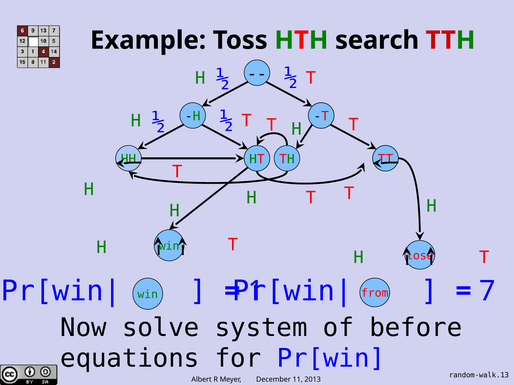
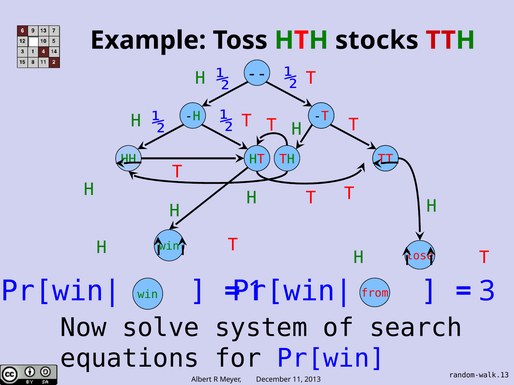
search: search -> stocks
7: 7 -> 3
before: before -> search
